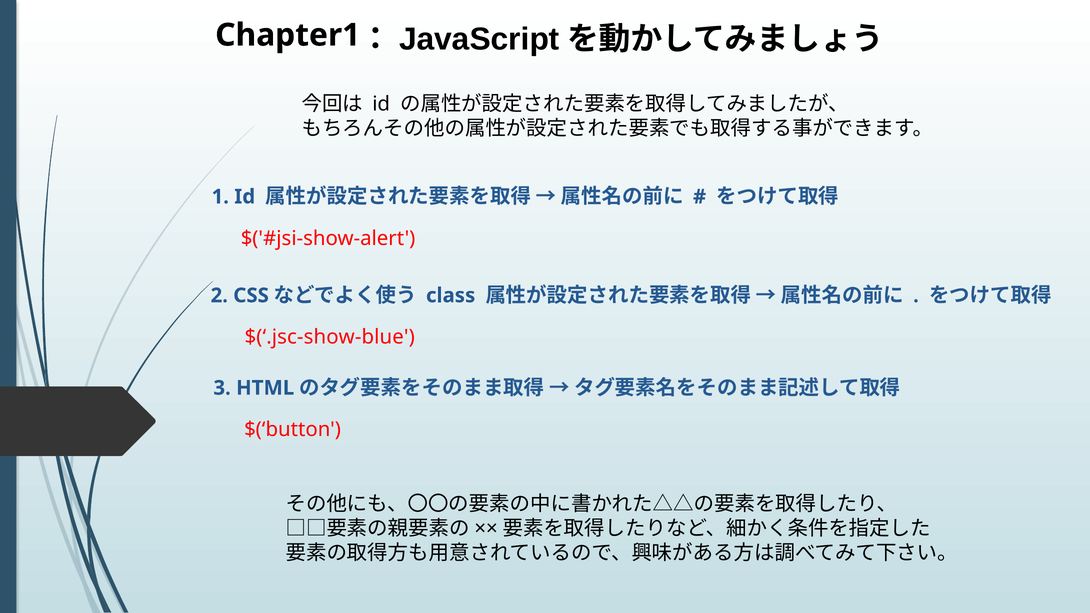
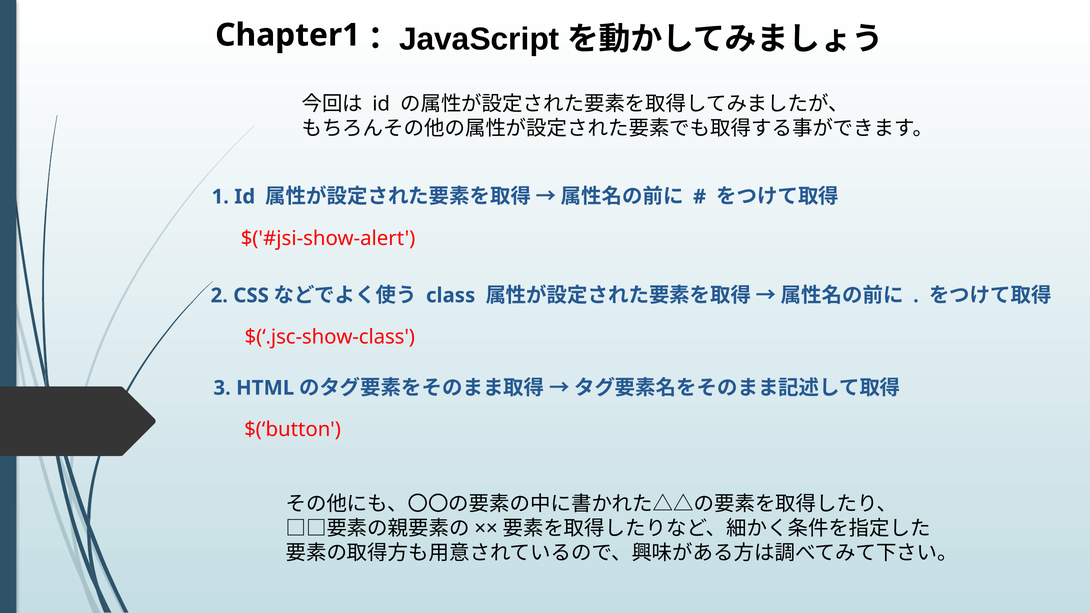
$(‘.jsc-show-blue: $(‘.jsc-show-blue -> $(‘.jsc-show-class
